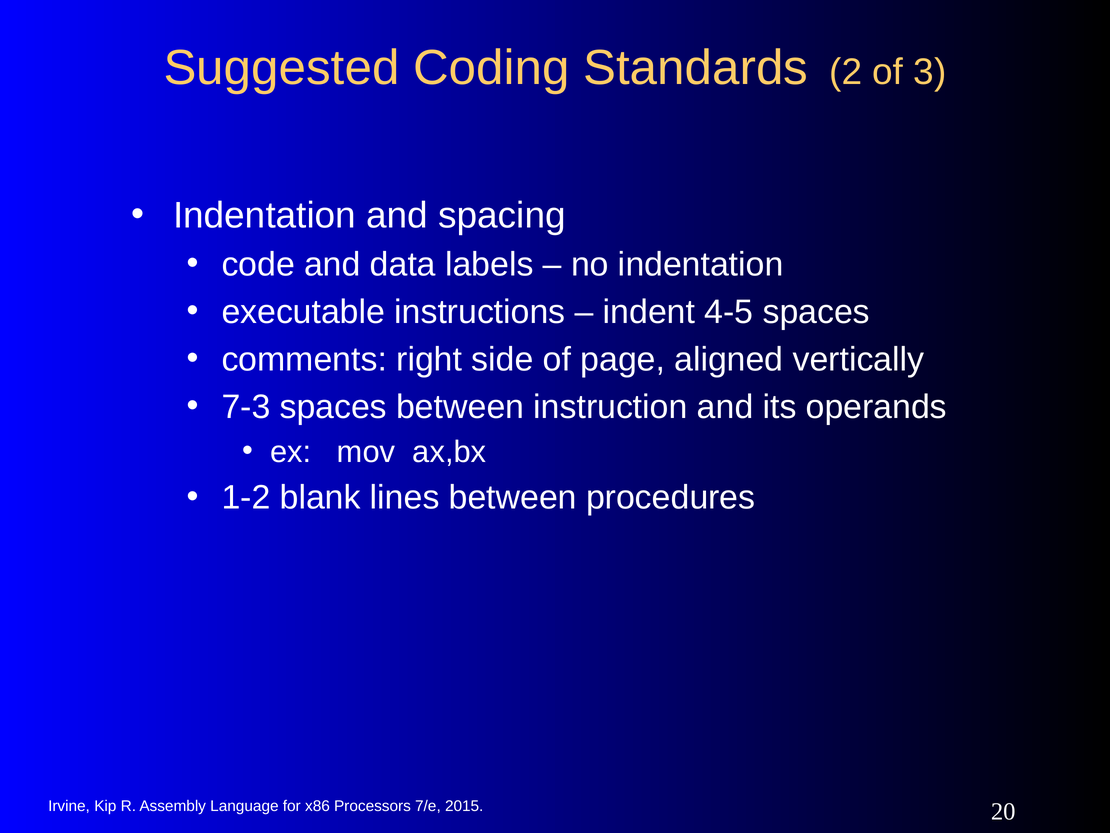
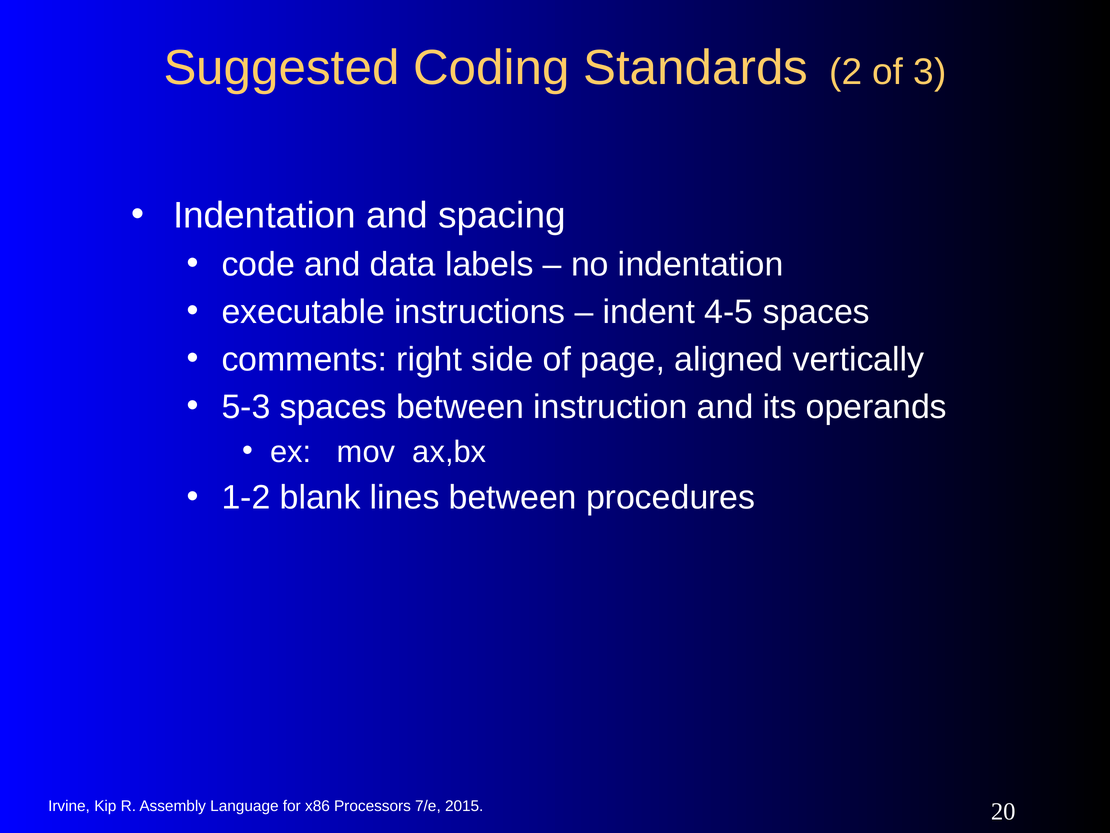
7-3: 7-3 -> 5-3
